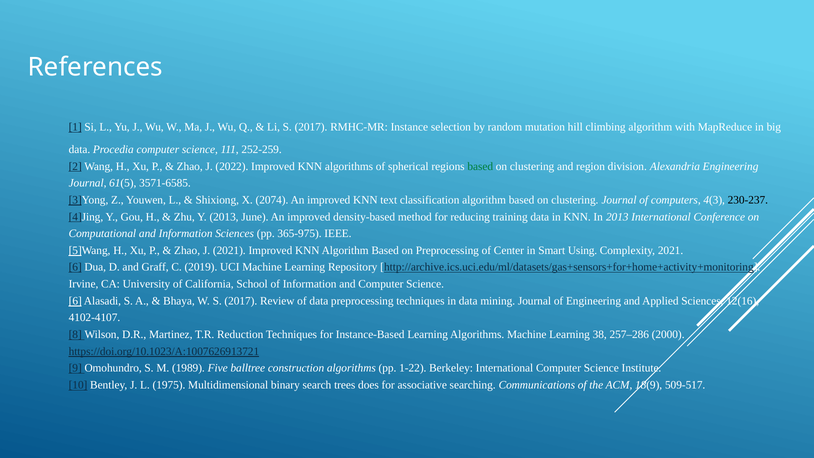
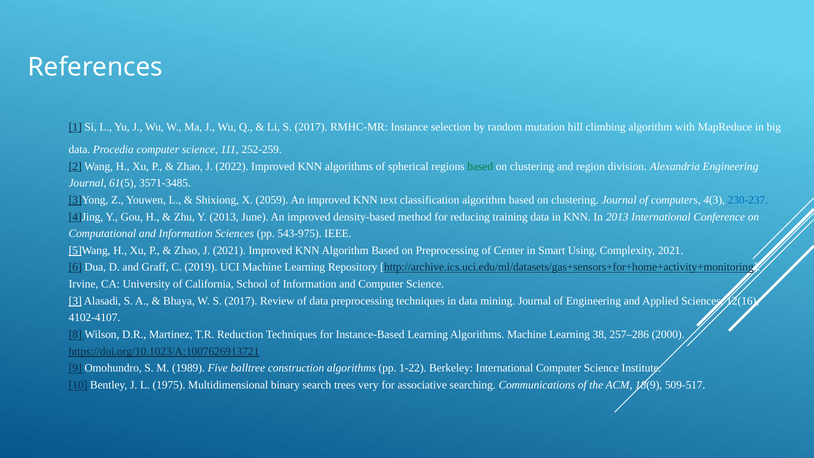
3571-6585: 3571-6585 -> 3571-3485
2074: 2074 -> 2059
230-237 colour: black -> blue
365-975: 365-975 -> 543-975
6 at (75, 301): 6 -> 3
does: does -> very
